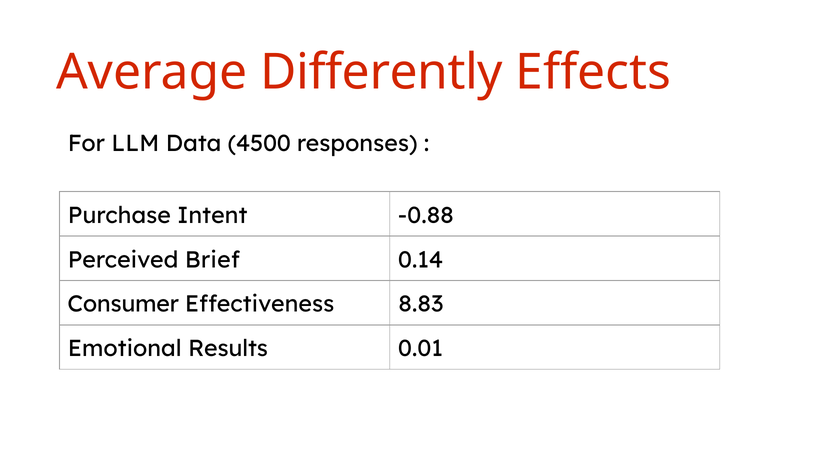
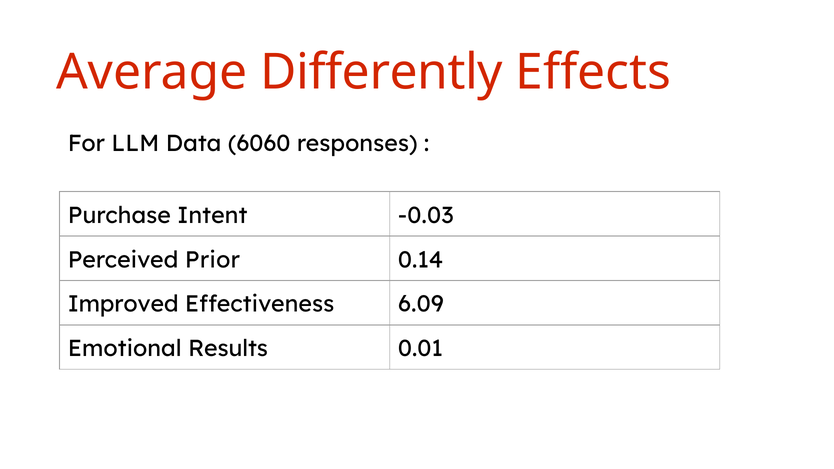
4500: 4500 -> 6060
-0.88: -0.88 -> -0.03
Brief: Brief -> Prior
Consumer: Consumer -> Improved
8.83: 8.83 -> 6.09
